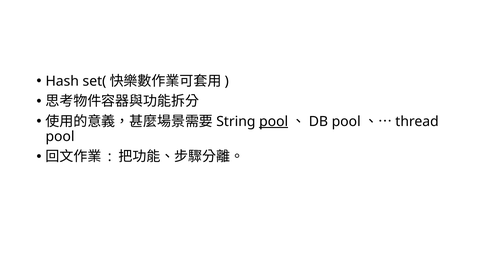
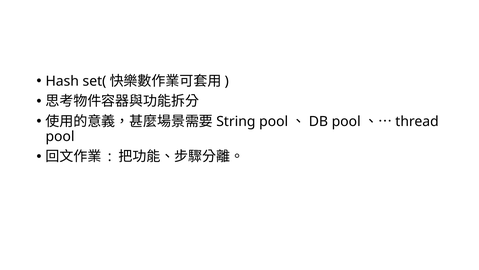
pool at (274, 121) underline: present -> none
